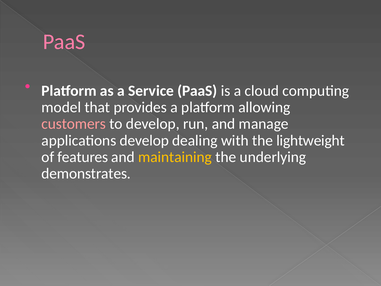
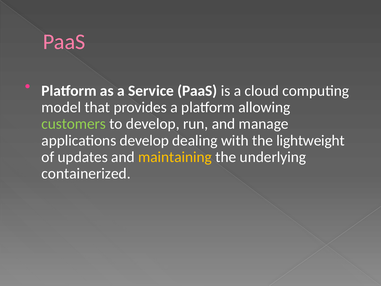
customers colour: pink -> light green
features: features -> updates
demonstrates: demonstrates -> containerized
